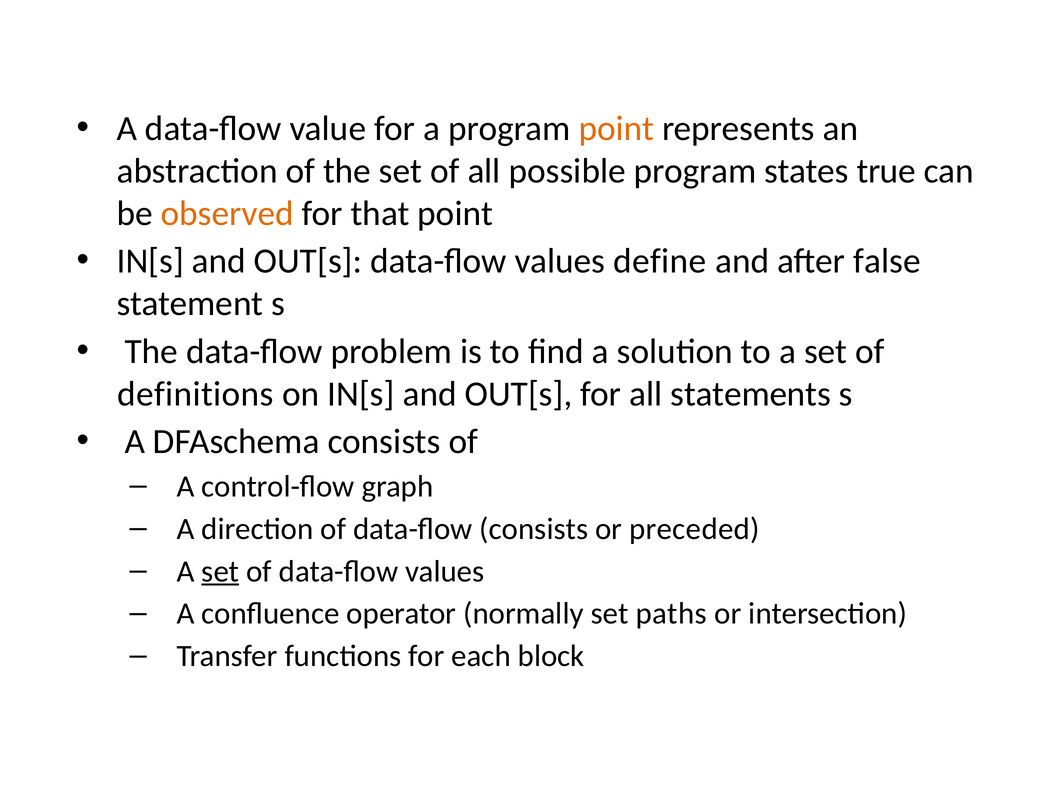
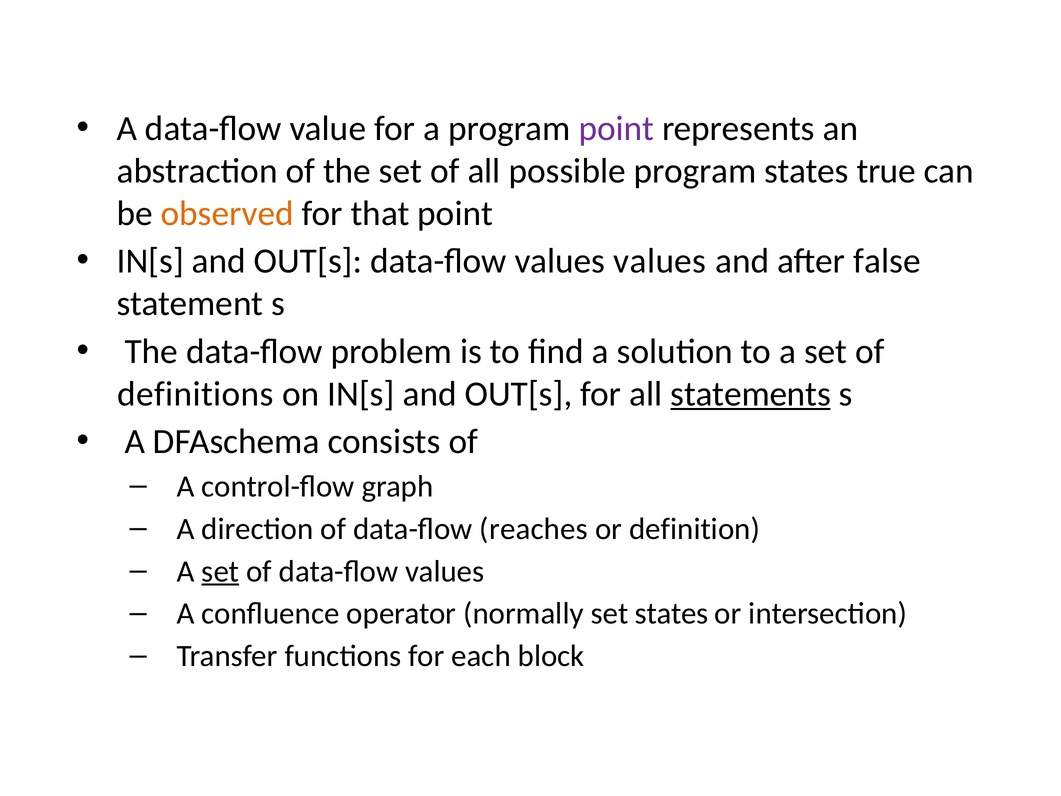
point at (616, 128) colour: orange -> purple
values define: define -> values
statements underline: none -> present
data-flow consists: consists -> reaches
preceded: preceded -> definition
set paths: paths -> states
